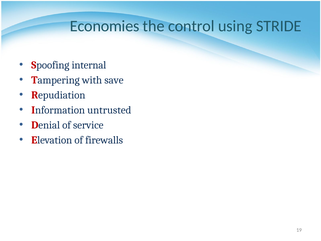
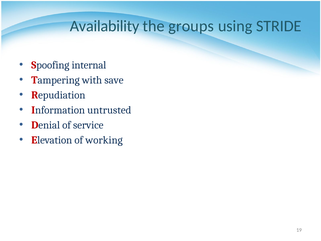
Economies: Economies -> Availability
control: control -> groups
firewalls: firewalls -> working
